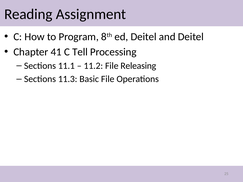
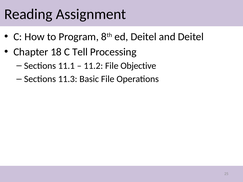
41: 41 -> 18
Releasing: Releasing -> Objective
